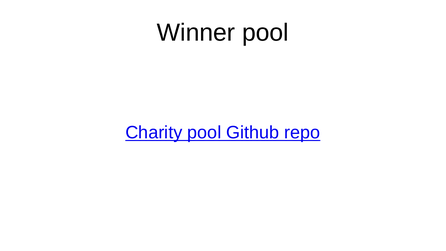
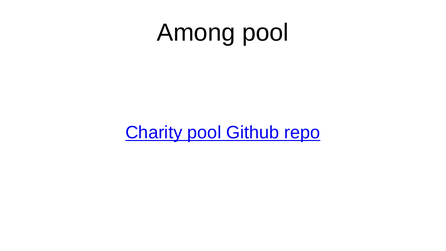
Winner: Winner -> Among
